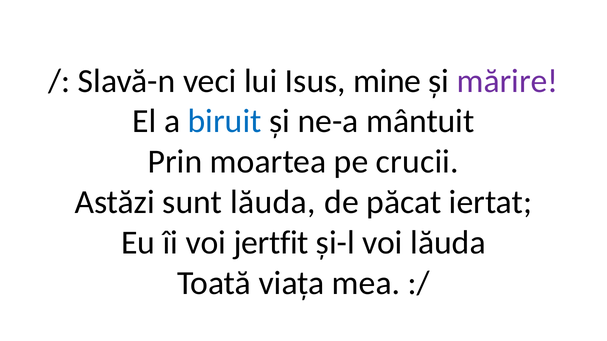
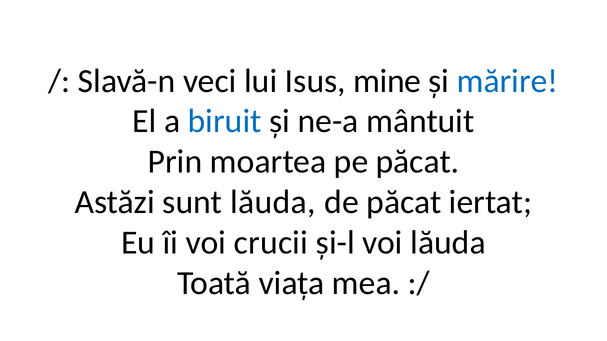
mărire colour: purple -> blue
pe crucii: crucii -> păcat
jertfit: jertfit -> crucii
